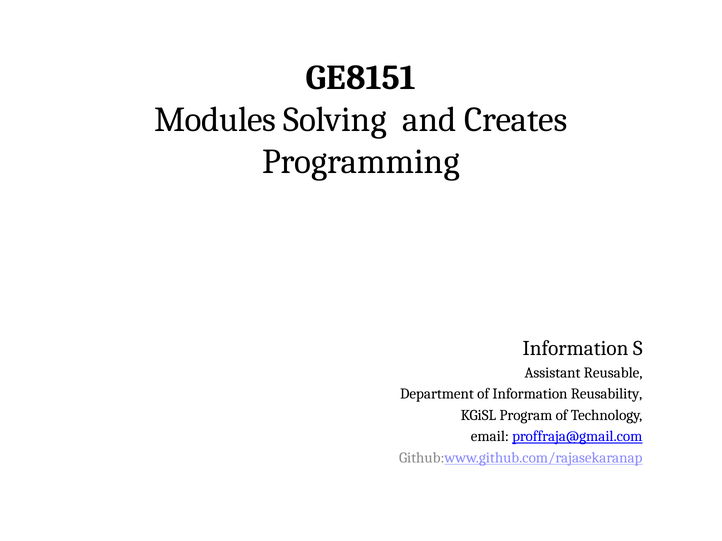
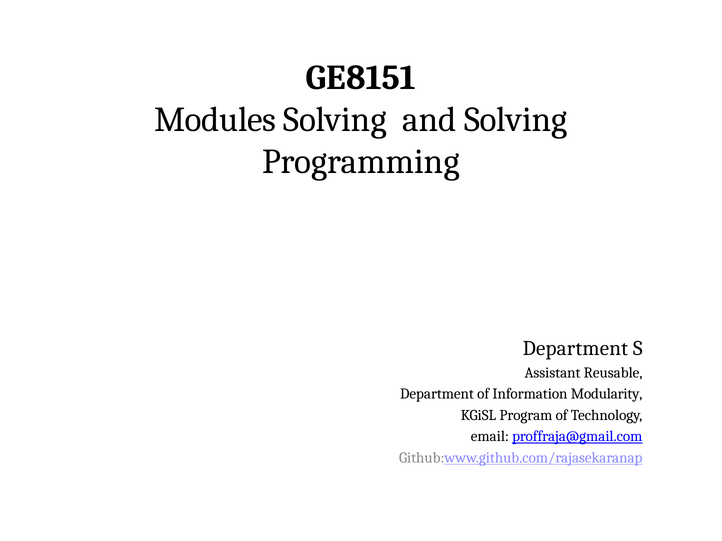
and Creates: Creates -> Solving
Information at (575, 349): Information -> Department
Reusability: Reusability -> Modularity
